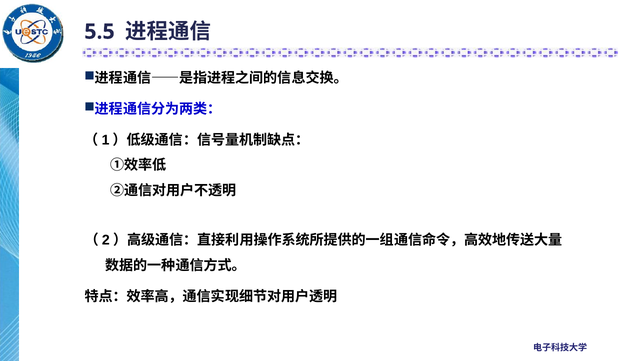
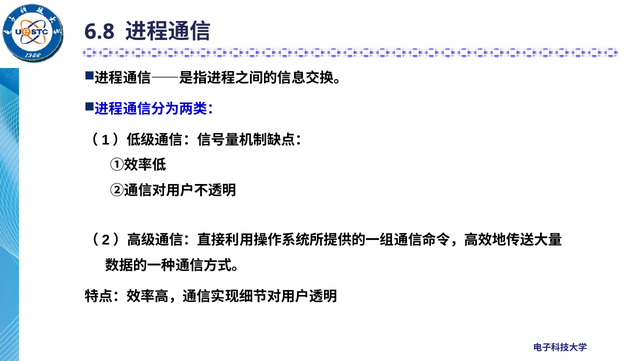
5.5: 5.5 -> 6.8
